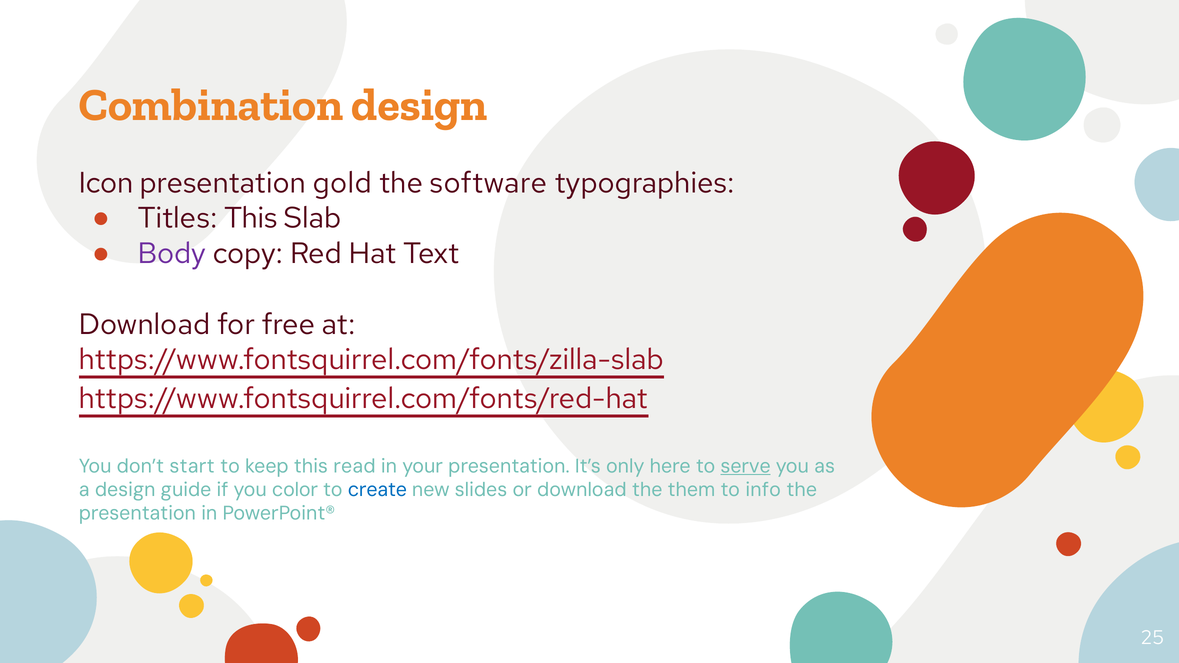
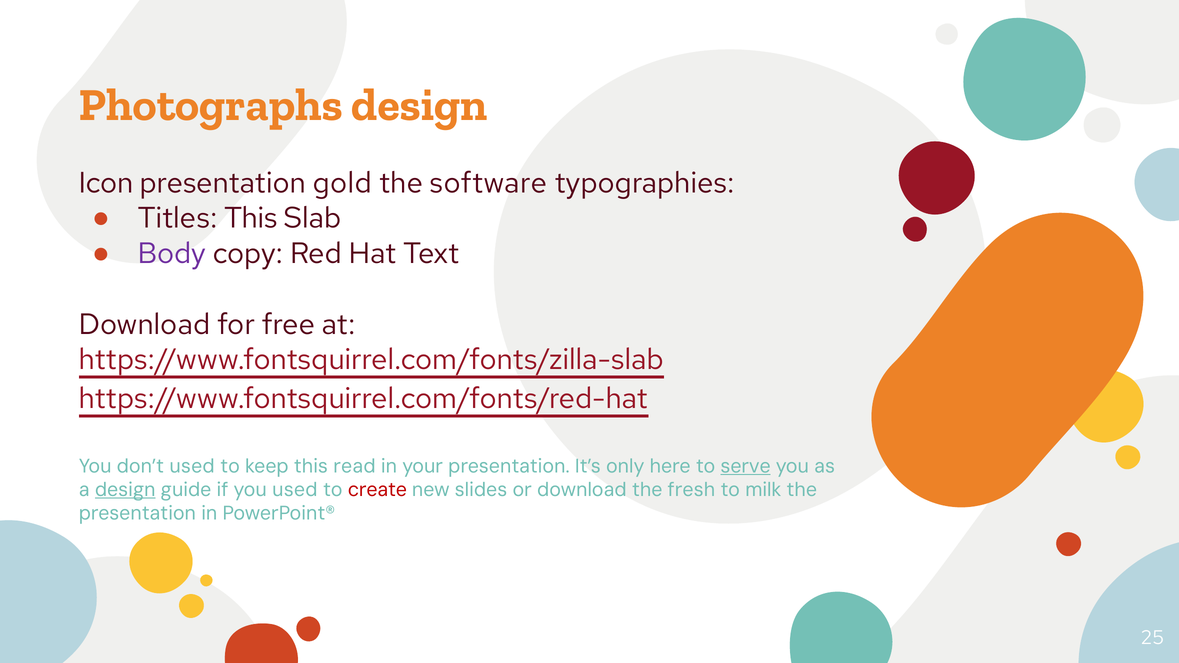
Combination: Combination -> Photographs
don’t start: start -> used
design at (125, 490) underline: none -> present
you color: color -> used
create colour: blue -> red
them: them -> fresh
info: info -> milk
